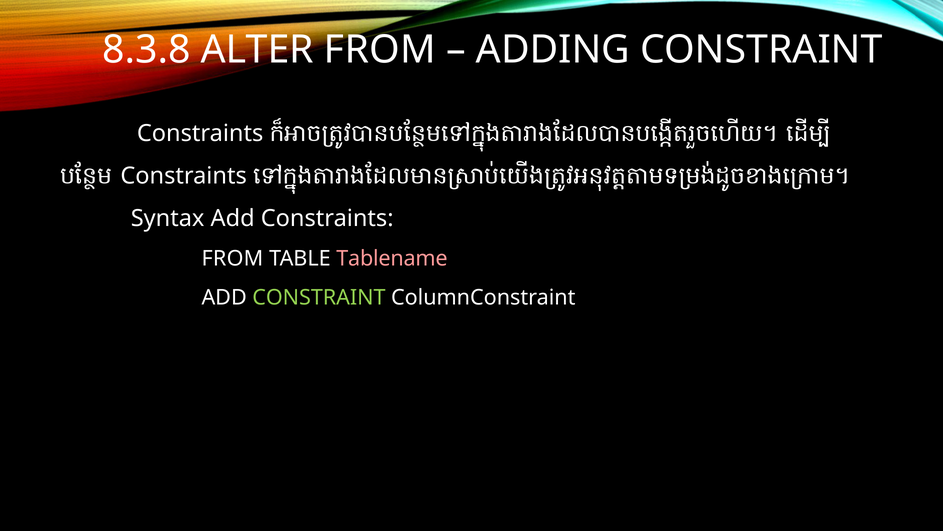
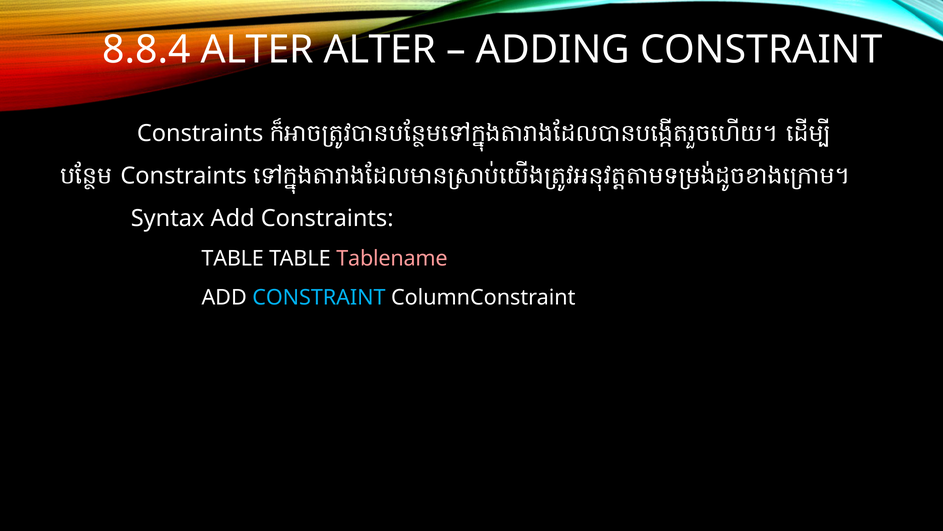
8.3.8: 8.3.8 -> 8.8.4
ALTER FROM: FROM -> ALTER
FROM at (232, 258): FROM -> TABLE
CONSTRAINT at (319, 297) colour: light green -> light blue
